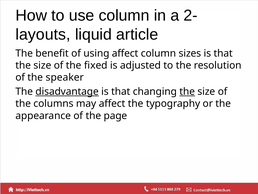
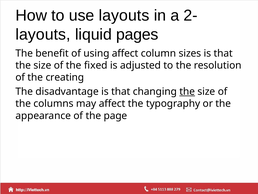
use column: column -> layouts
article: article -> pages
speaker: speaker -> creating
disadvantage underline: present -> none
